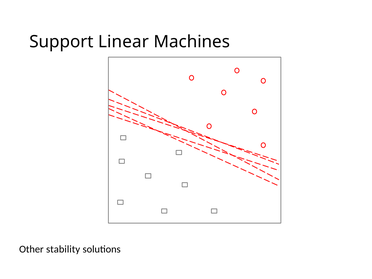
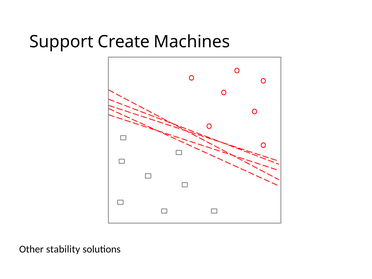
Linear: Linear -> Create
